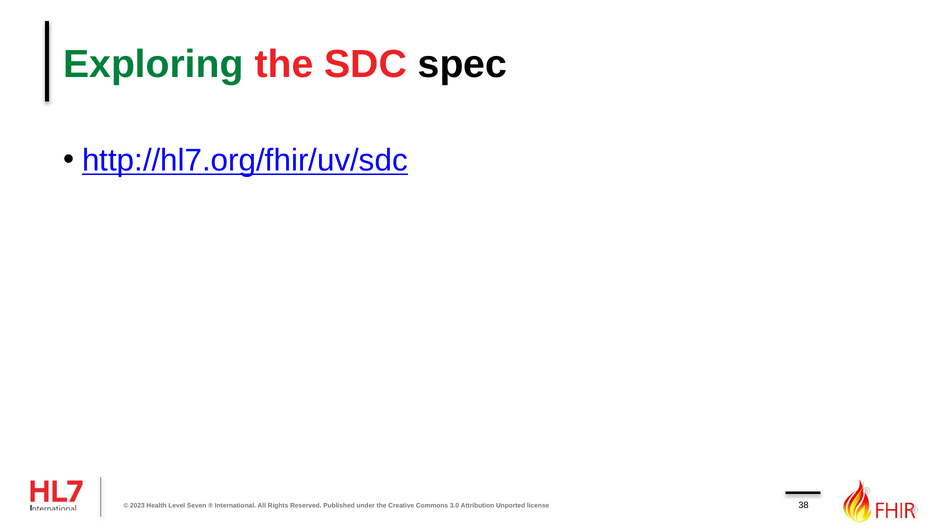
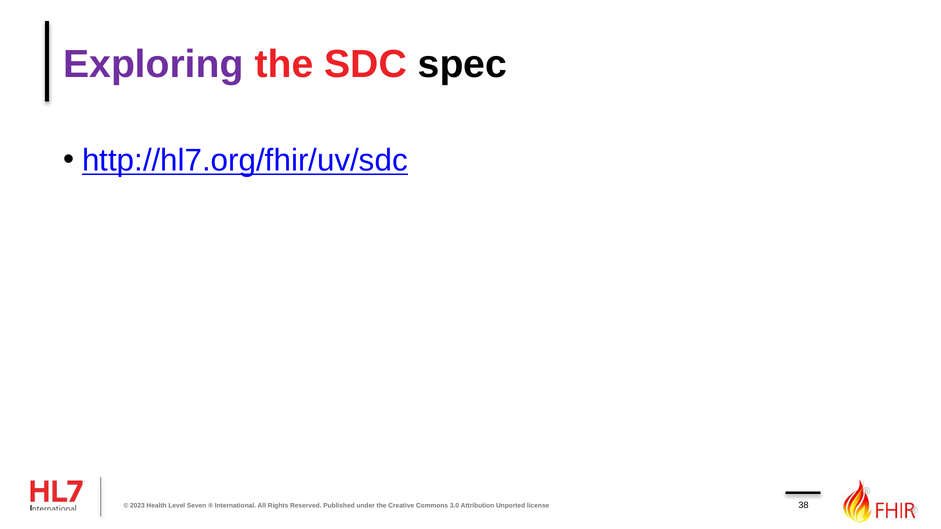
Exploring colour: green -> purple
